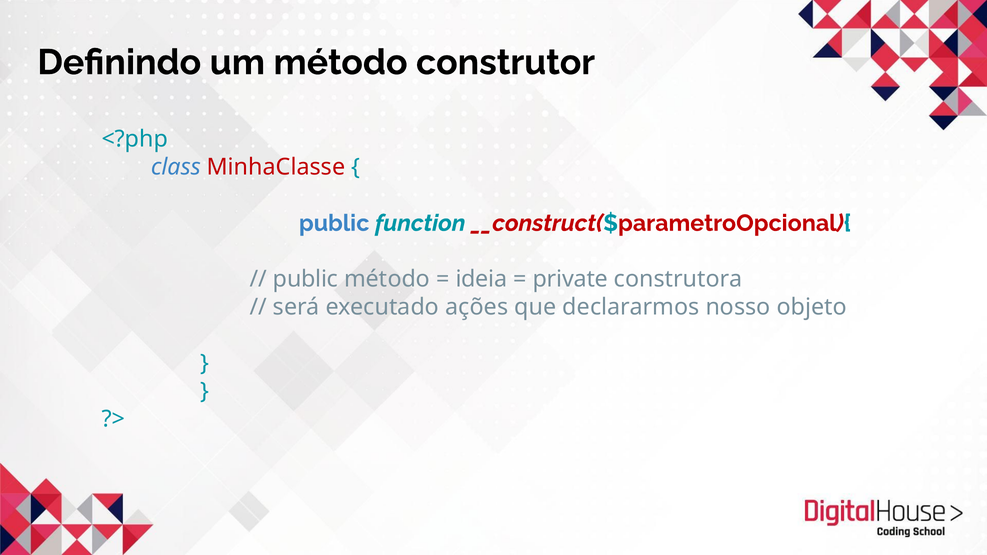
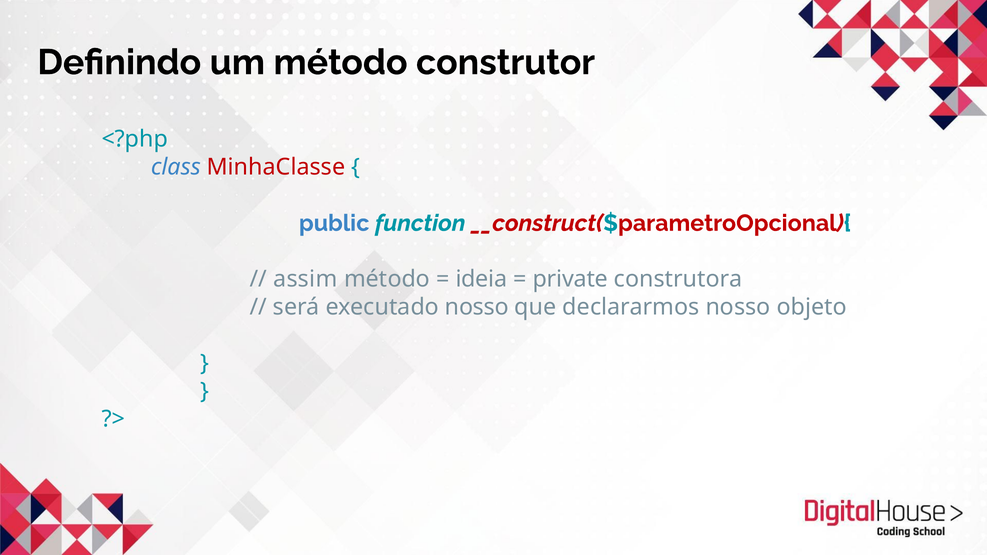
public at (306, 279): public -> assim
executado ações: ações -> nosso
